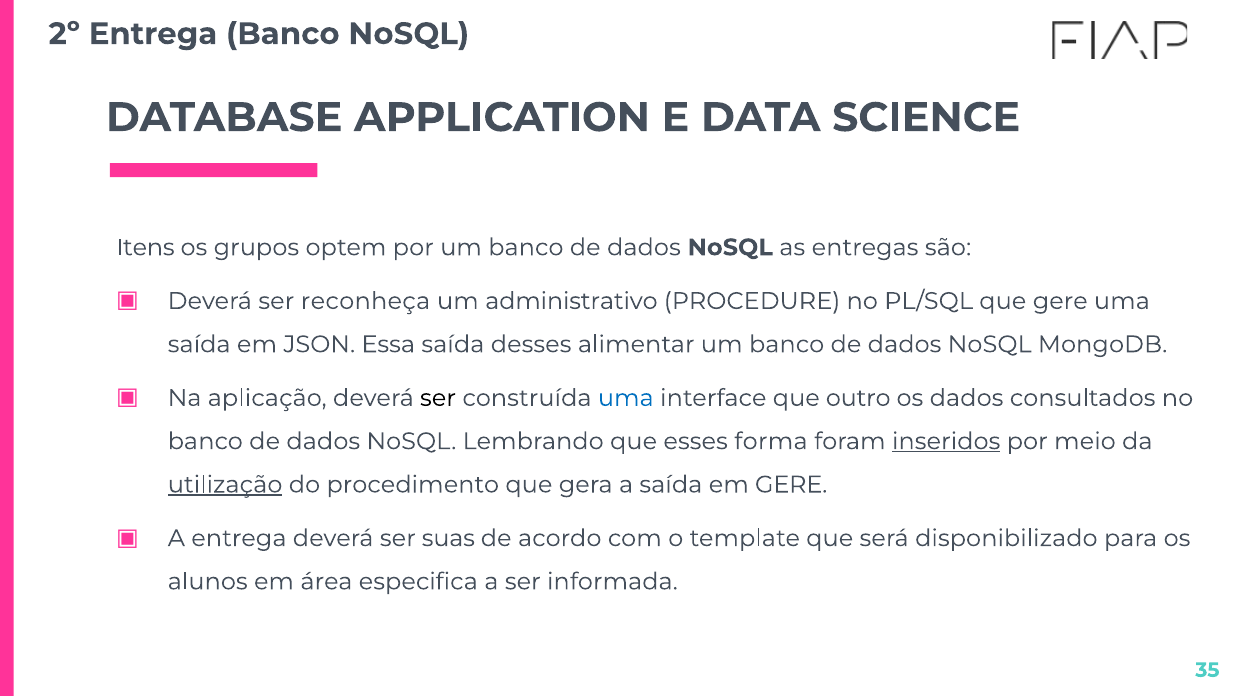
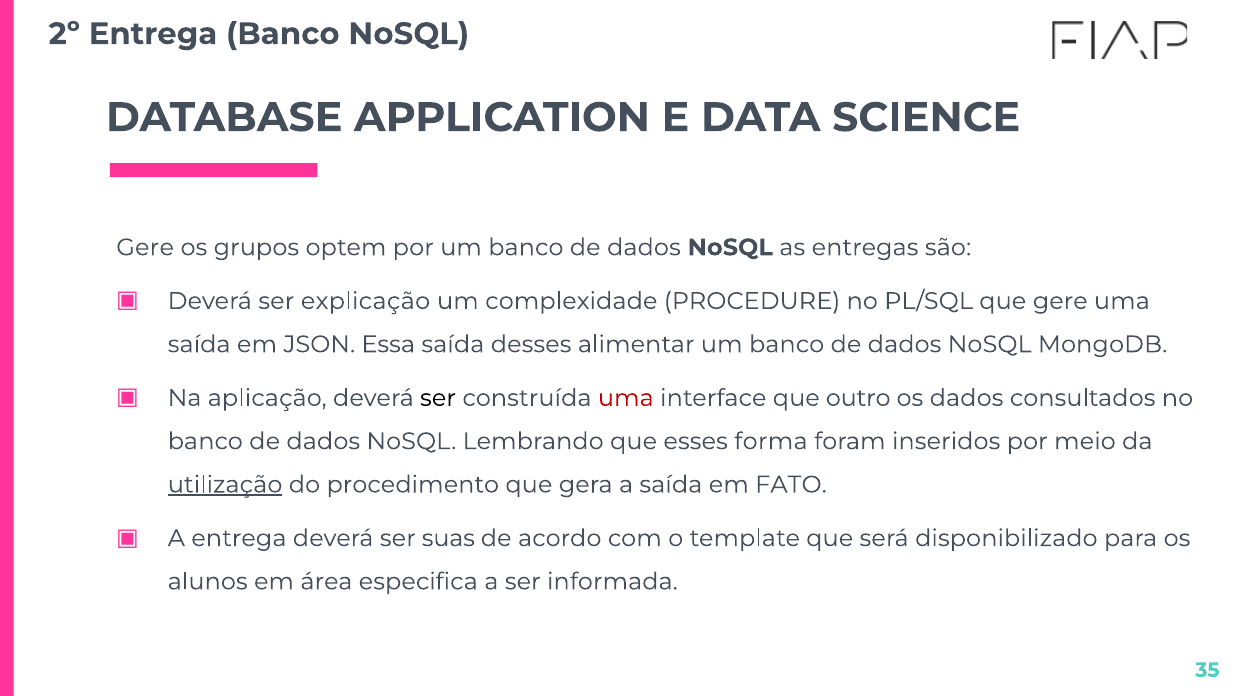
Itens at (145, 247): Itens -> Gere
reconheça: reconheça -> explicação
administrativo: administrativo -> complexidade
uma at (626, 398) colour: blue -> red
inseridos underline: present -> none
em GERE: GERE -> FATO
